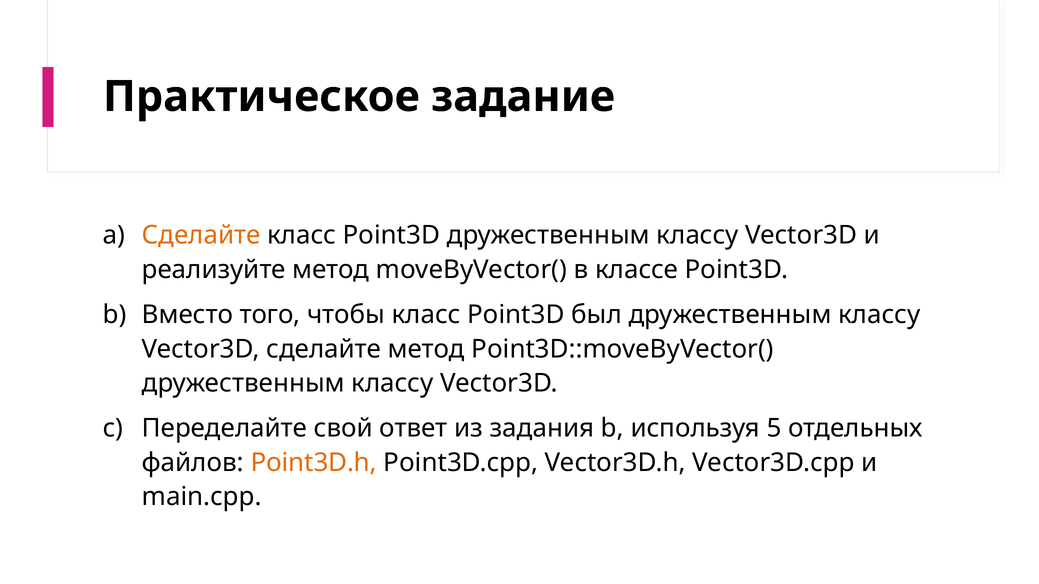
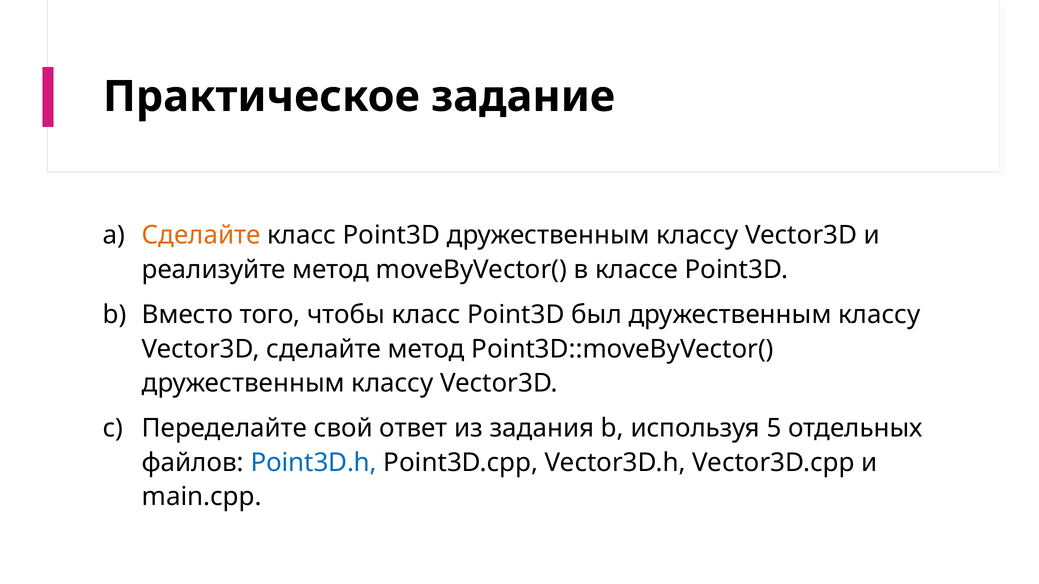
Point3D.h colour: orange -> blue
